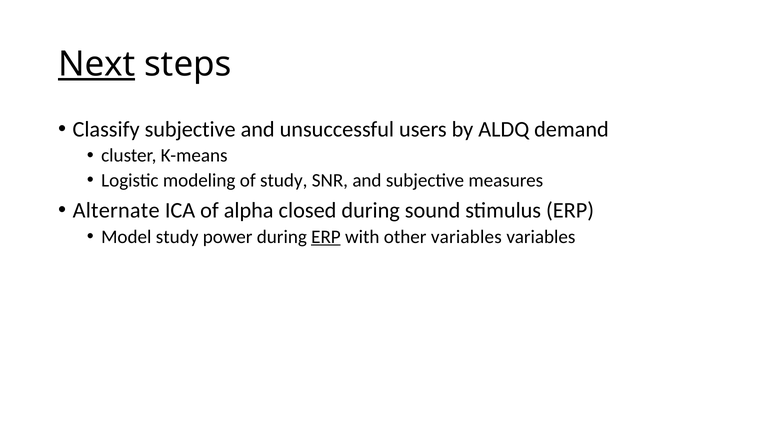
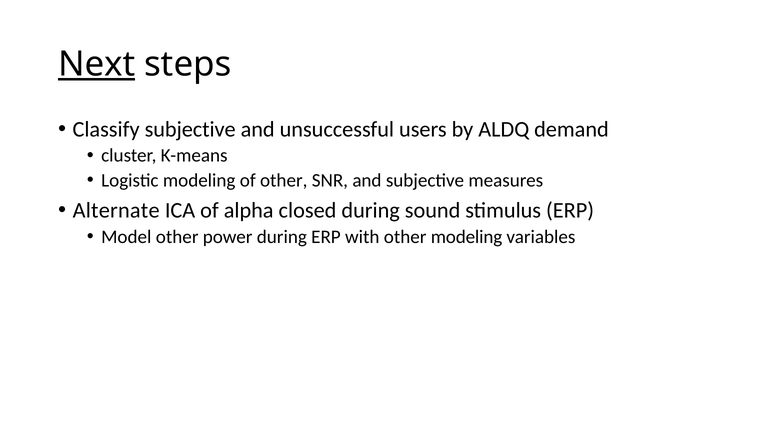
of study: study -> other
Model study: study -> other
ERP at (326, 237) underline: present -> none
other variables: variables -> modeling
